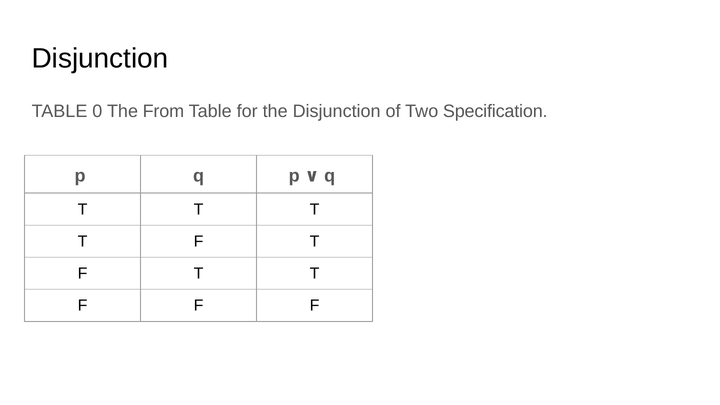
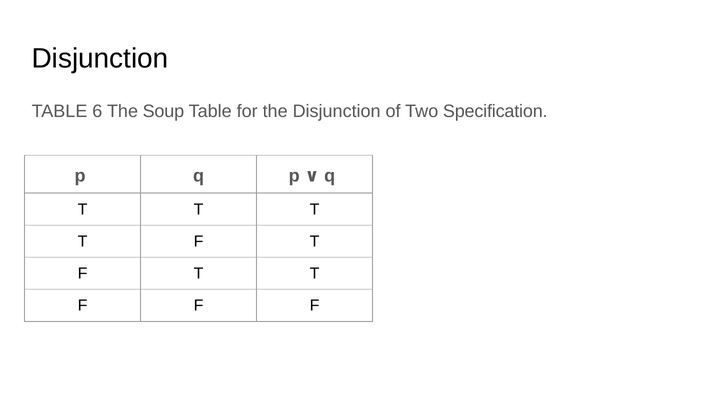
0: 0 -> 6
From: From -> Soup
